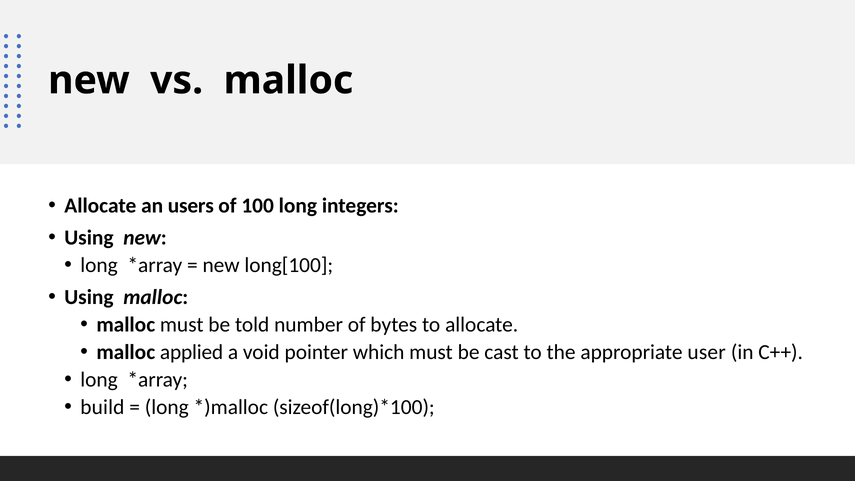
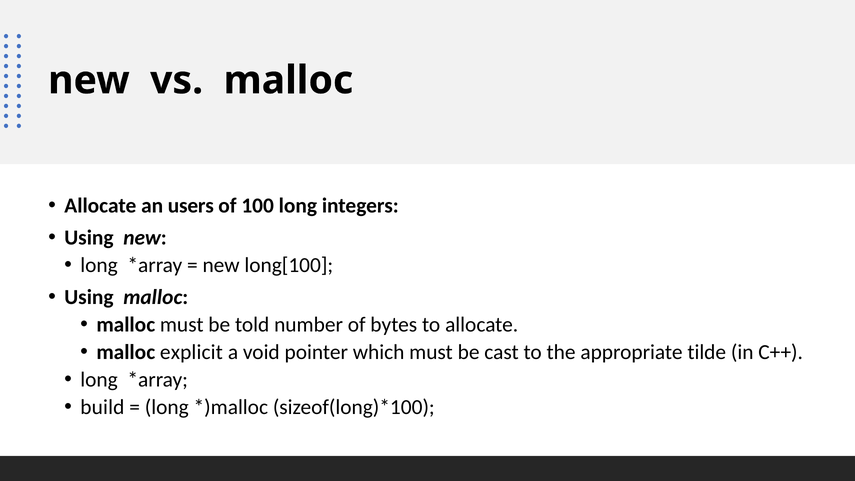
applied: applied -> explicit
user: user -> tilde
